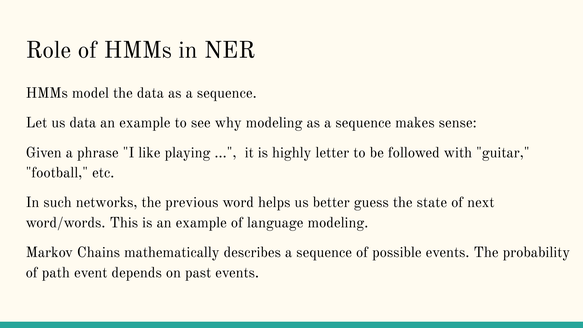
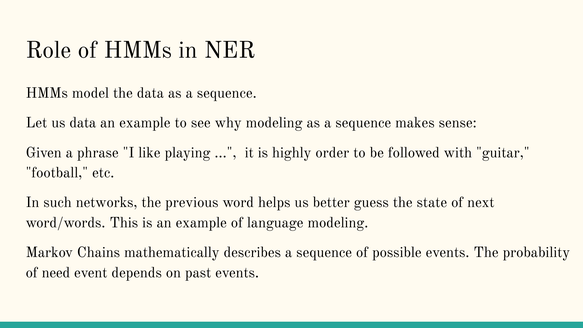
letter: letter -> order
path: path -> need
